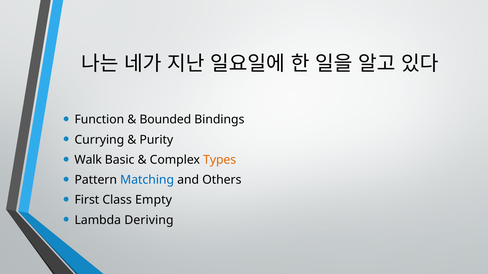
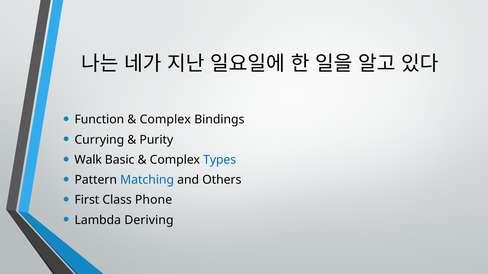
Bounded at (165, 120): Bounded -> Complex
Types colour: orange -> blue
Empty: Empty -> Phone
